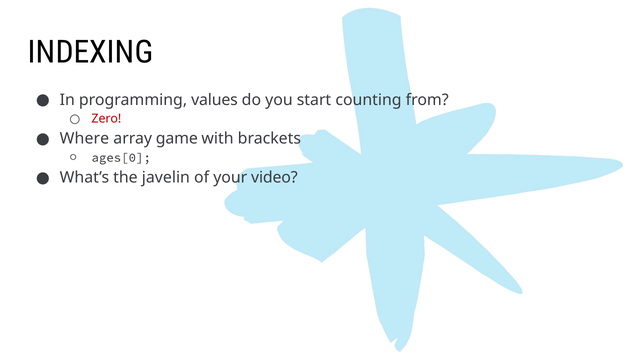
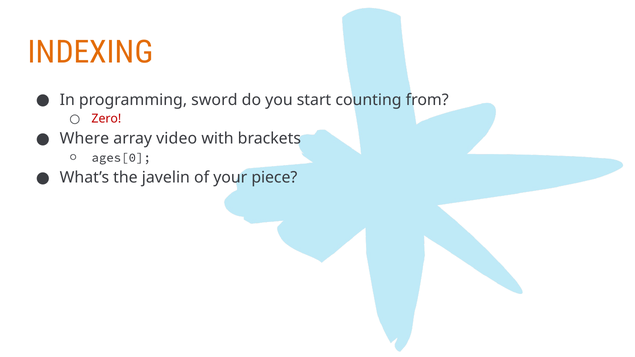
INDEXING colour: black -> orange
values: values -> sword
game: game -> video
video: video -> piece
